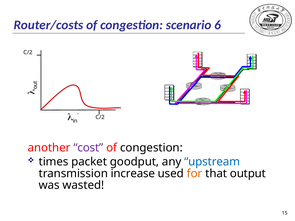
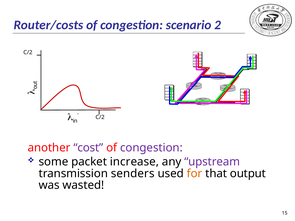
6: 6 -> 2
congestion at (151, 148) colour: black -> purple
times: times -> some
goodput: goodput -> increase
upstream colour: blue -> purple
increase: increase -> senders
